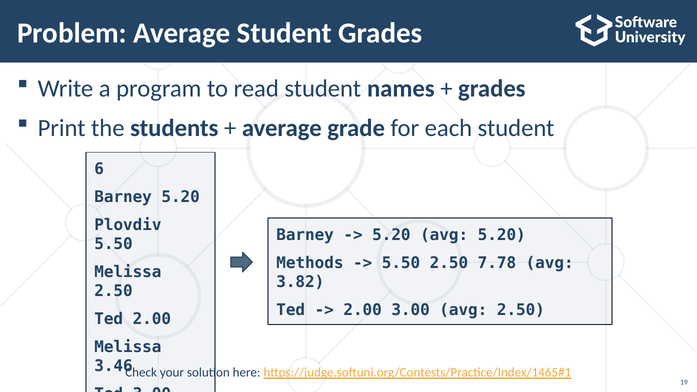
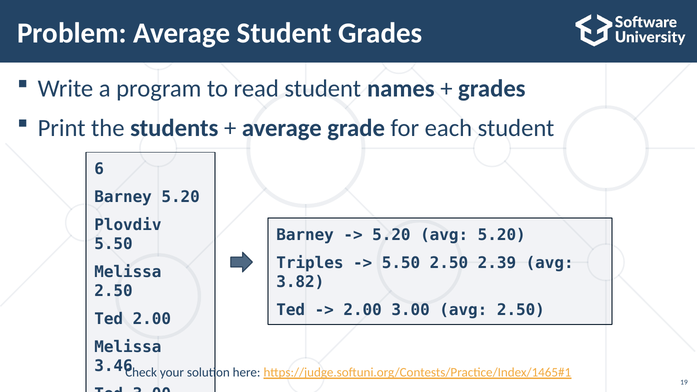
Methods: Methods -> Triples
7.78: 7.78 -> 2.39
